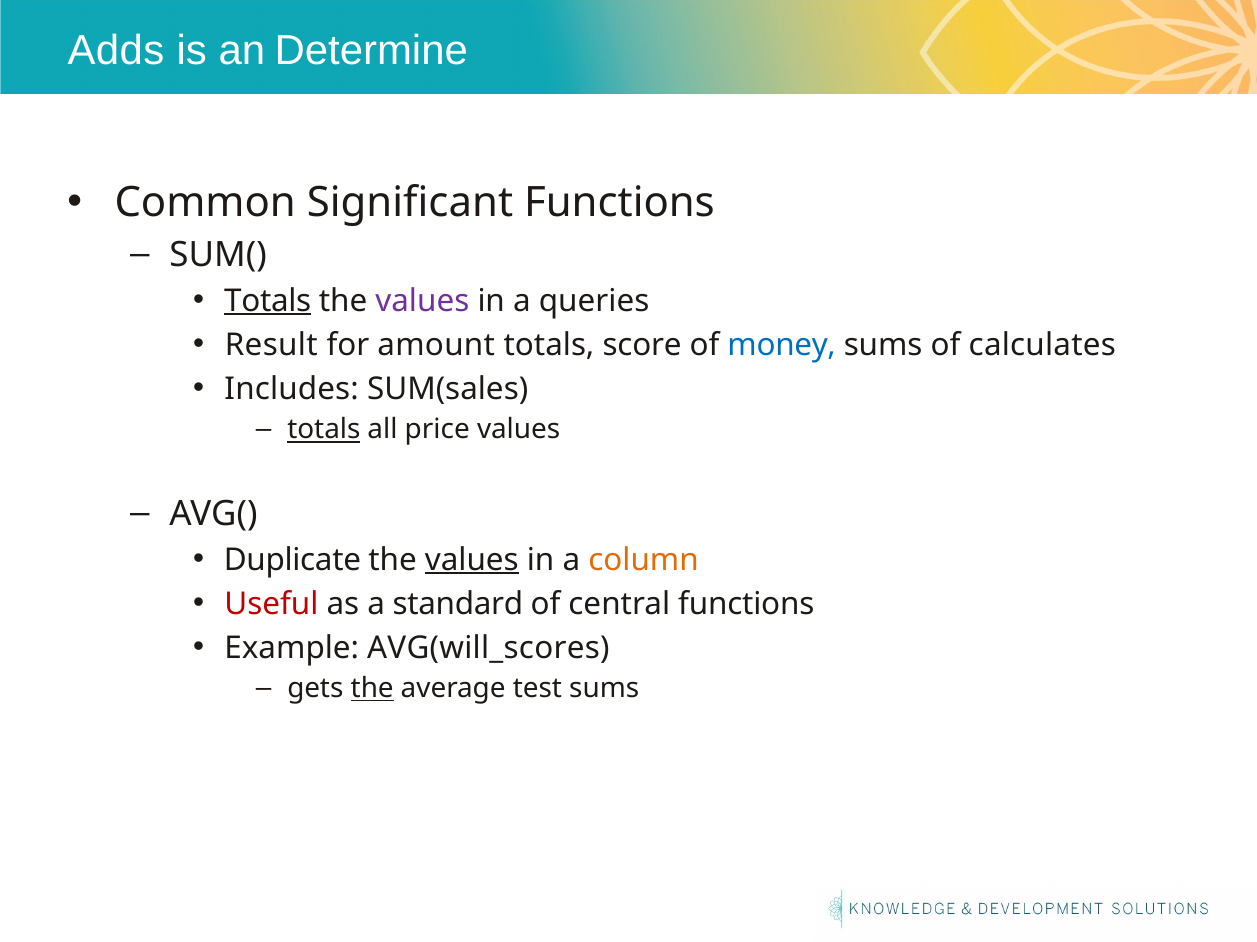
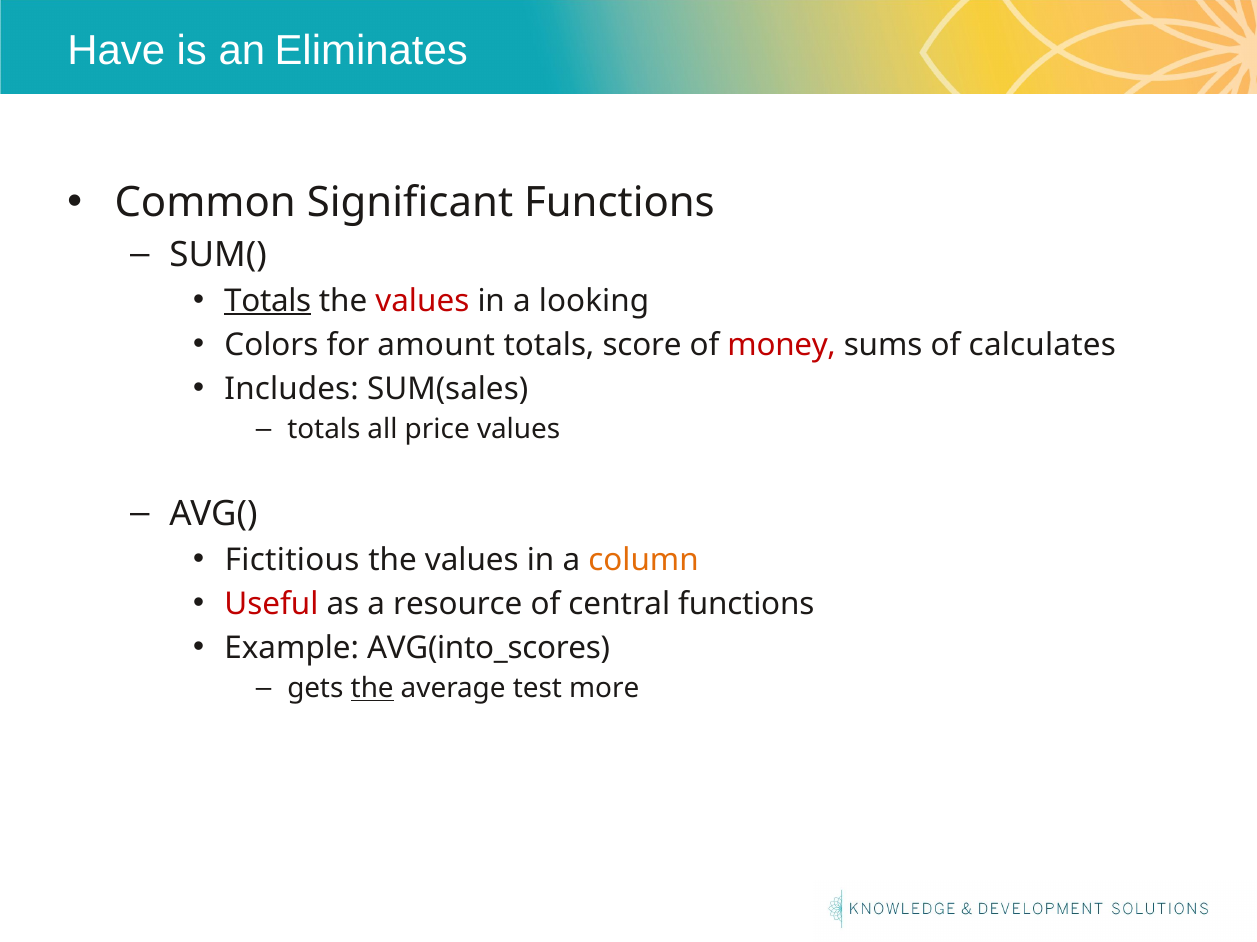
Adds: Adds -> Have
Determine: Determine -> Eliminates
values at (422, 301) colour: purple -> red
queries: queries -> looking
Result: Result -> Colors
money colour: blue -> red
totals at (324, 430) underline: present -> none
Duplicate: Duplicate -> Fictitious
values at (472, 560) underline: present -> none
standard: standard -> resource
AVG(will_scores: AVG(will_scores -> AVG(into_scores
test sums: sums -> more
